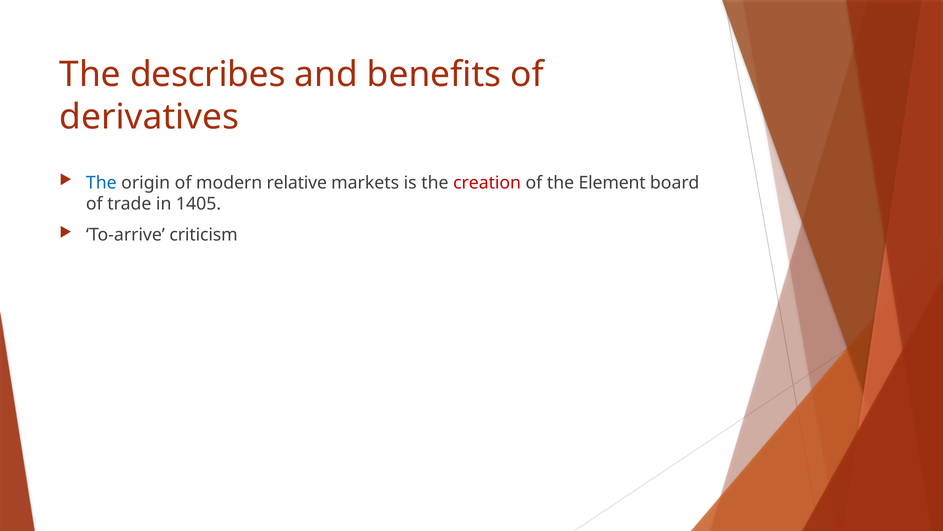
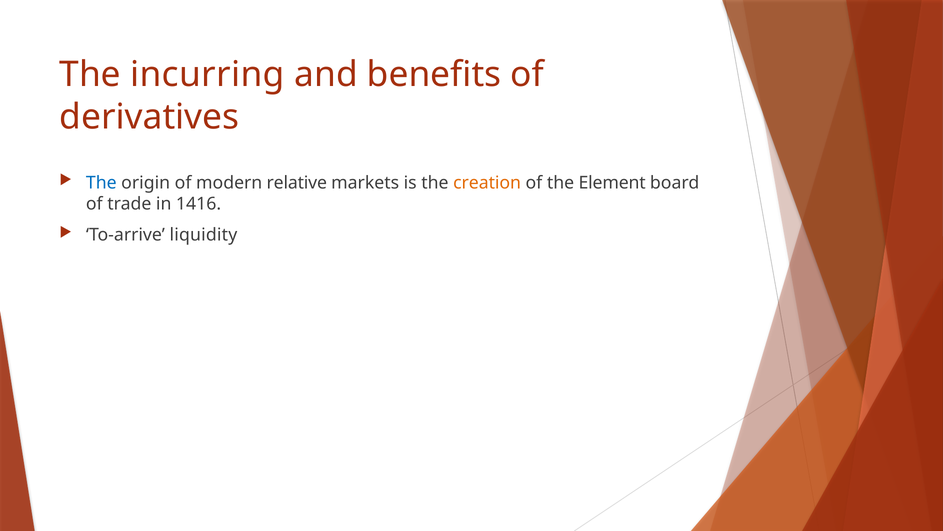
describes: describes -> incurring
creation colour: red -> orange
1405: 1405 -> 1416
criticism: criticism -> liquidity
